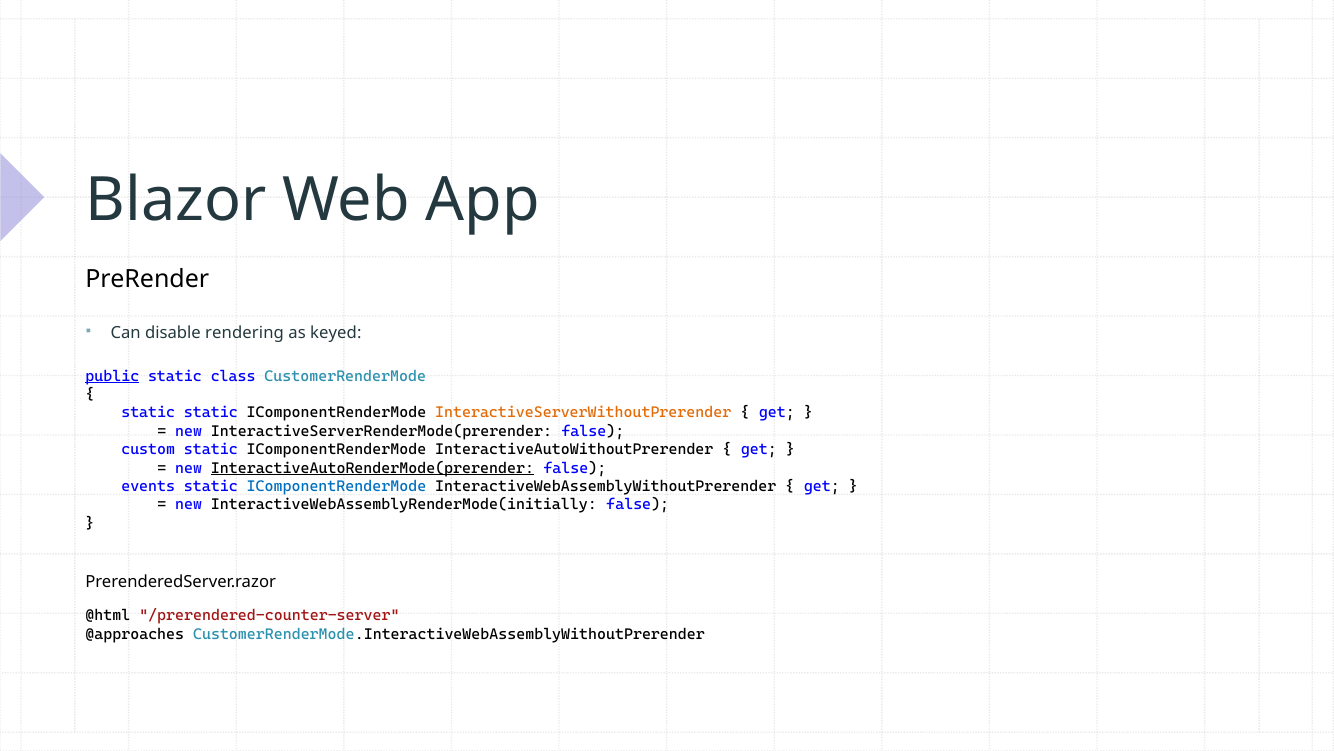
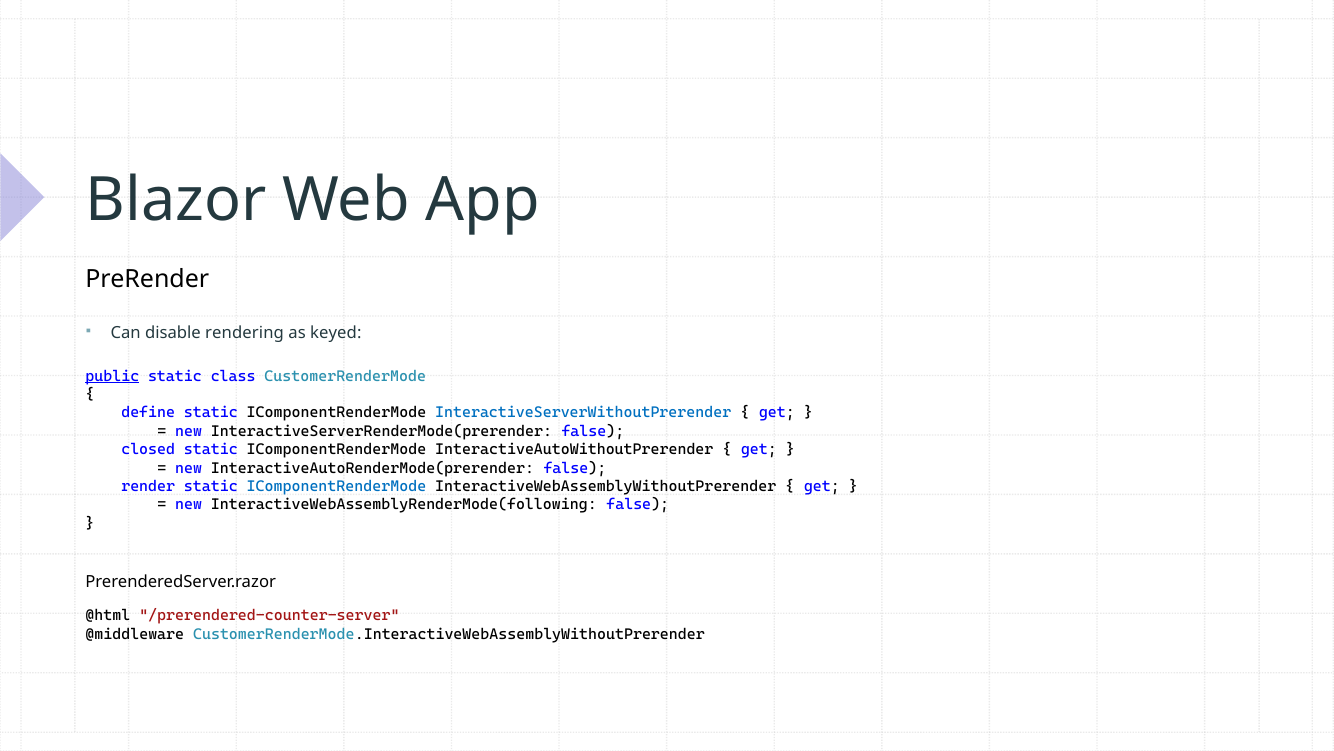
static at (148, 413): static -> define
InteractiveServerWithoutPrerender colour: orange -> blue
custom: custom -> closed
InteractiveAutoRenderMode(prerender underline: present -> none
events: events -> render
InteractiveWebAssemblyRenderMode(initially: InteractiveWebAssemblyRenderMode(initially -> InteractiveWebAssemblyRenderMode(following
@approaches: @approaches -> @middleware
